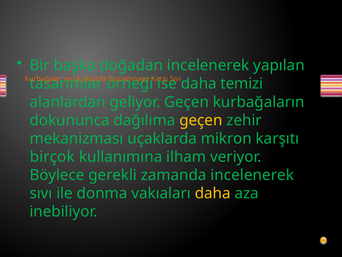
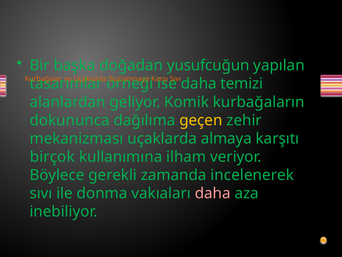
doğadan incelenerek: incelenerek -> yusufcuğun
geliyor Geçen: Geçen -> Komik
mikron: mikron -> almaya
daha at (213, 193) colour: yellow -> pink
